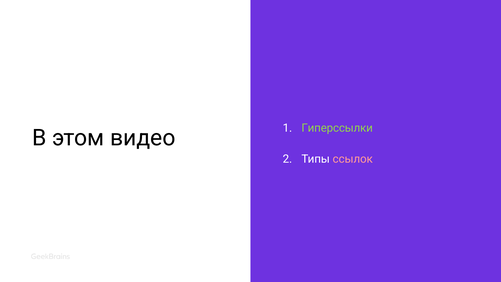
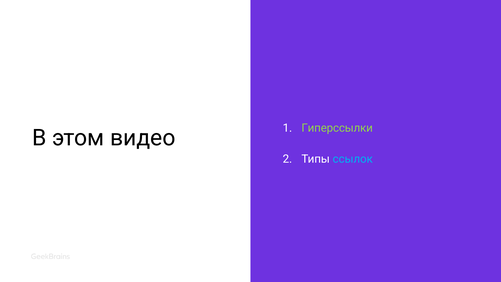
ссылок colour: pink -> light blue
